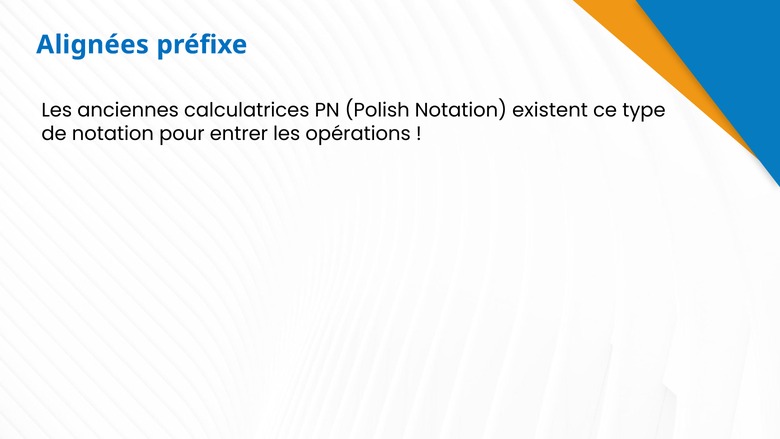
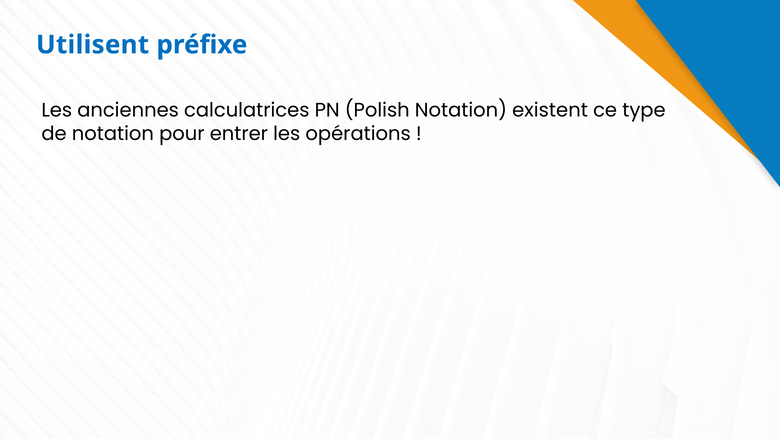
Alignées: Alignées -> Utilisent
